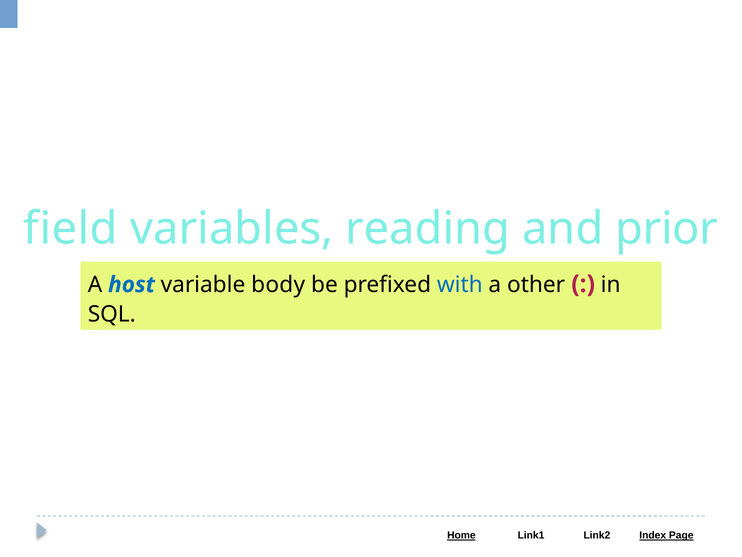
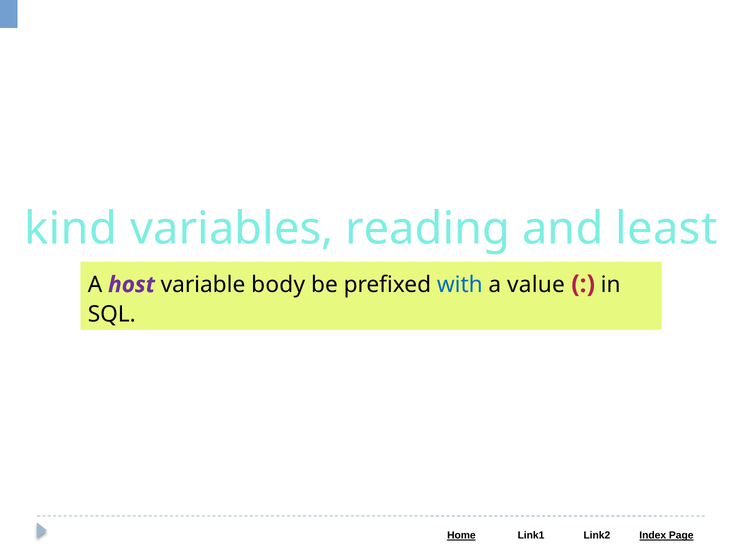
field: field -> kind
prior: prior -> least
host colour: blue -> purple
other: other -> value
